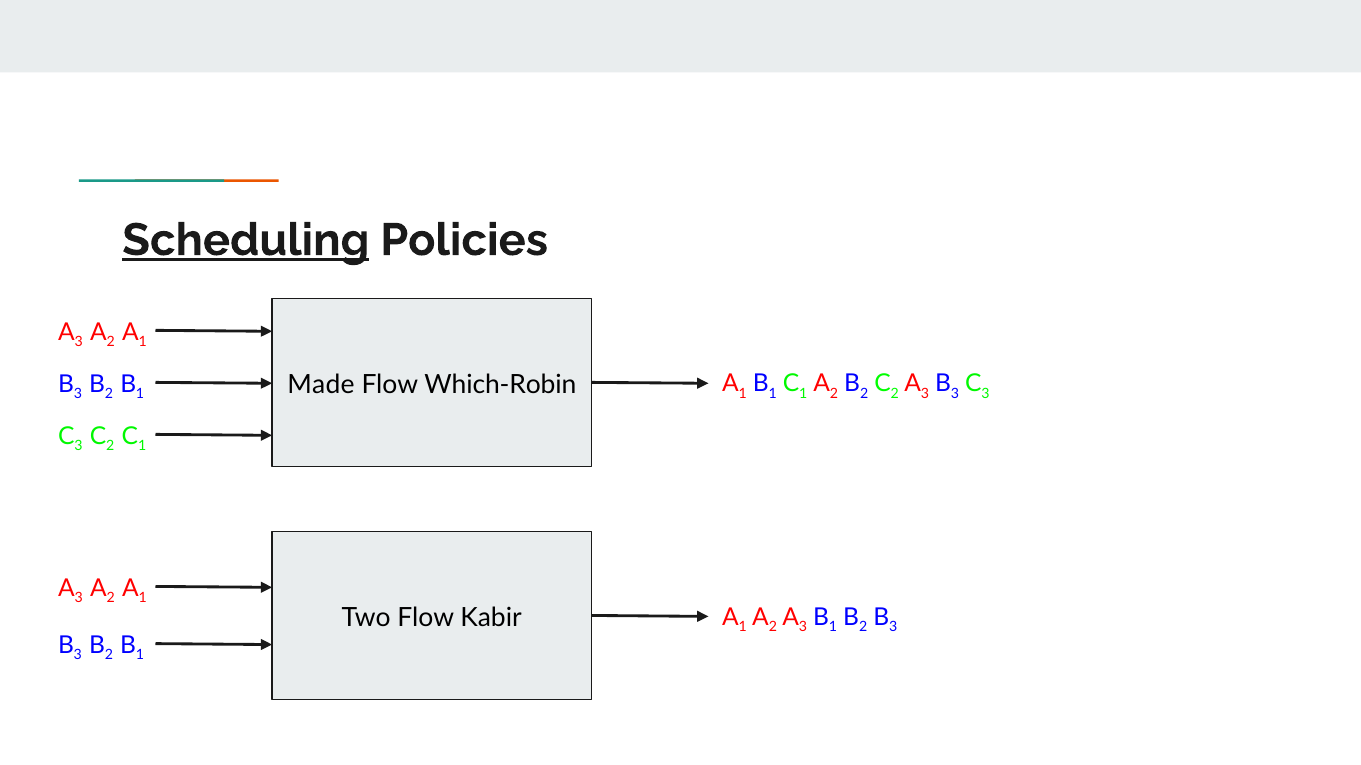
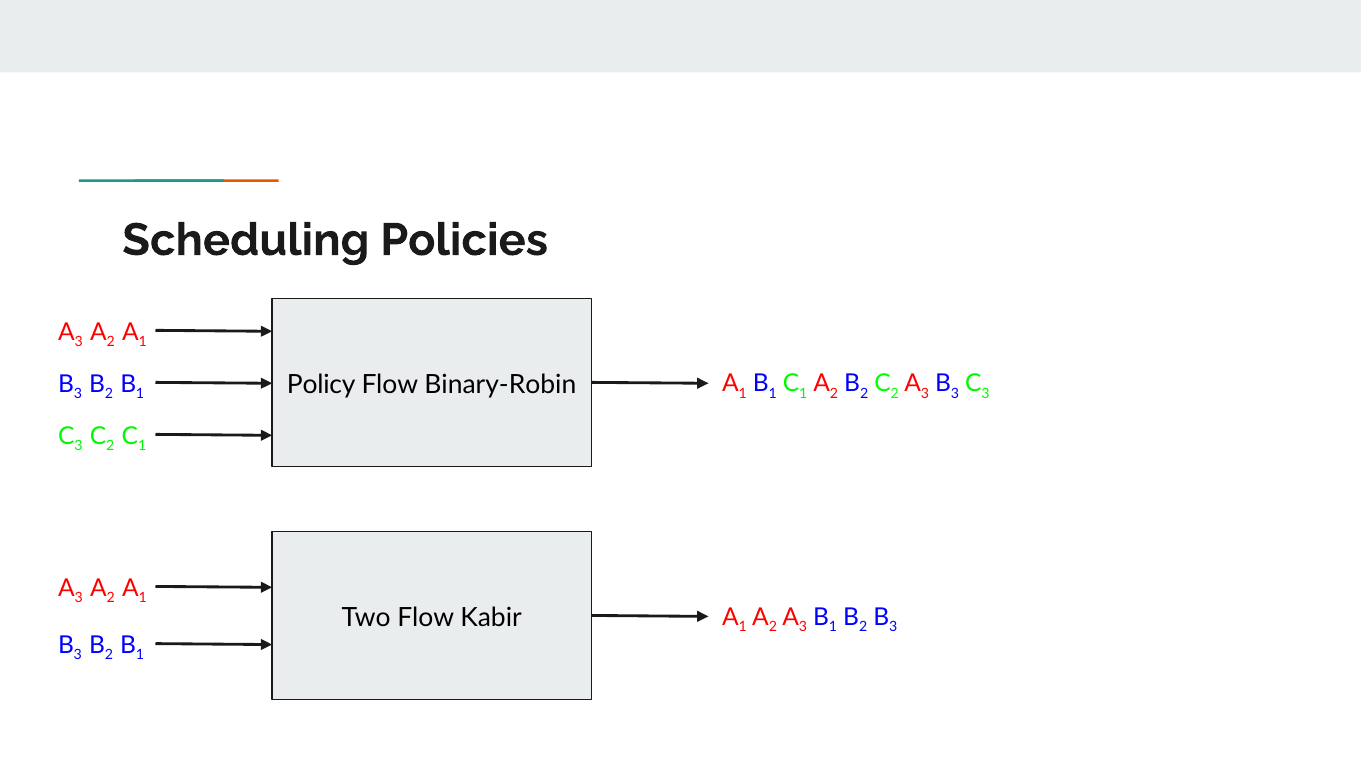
Scheduling underline: present -> none
Made: Made -> Policy
Which-Robin: Which-Robin -> Binary-Robin
